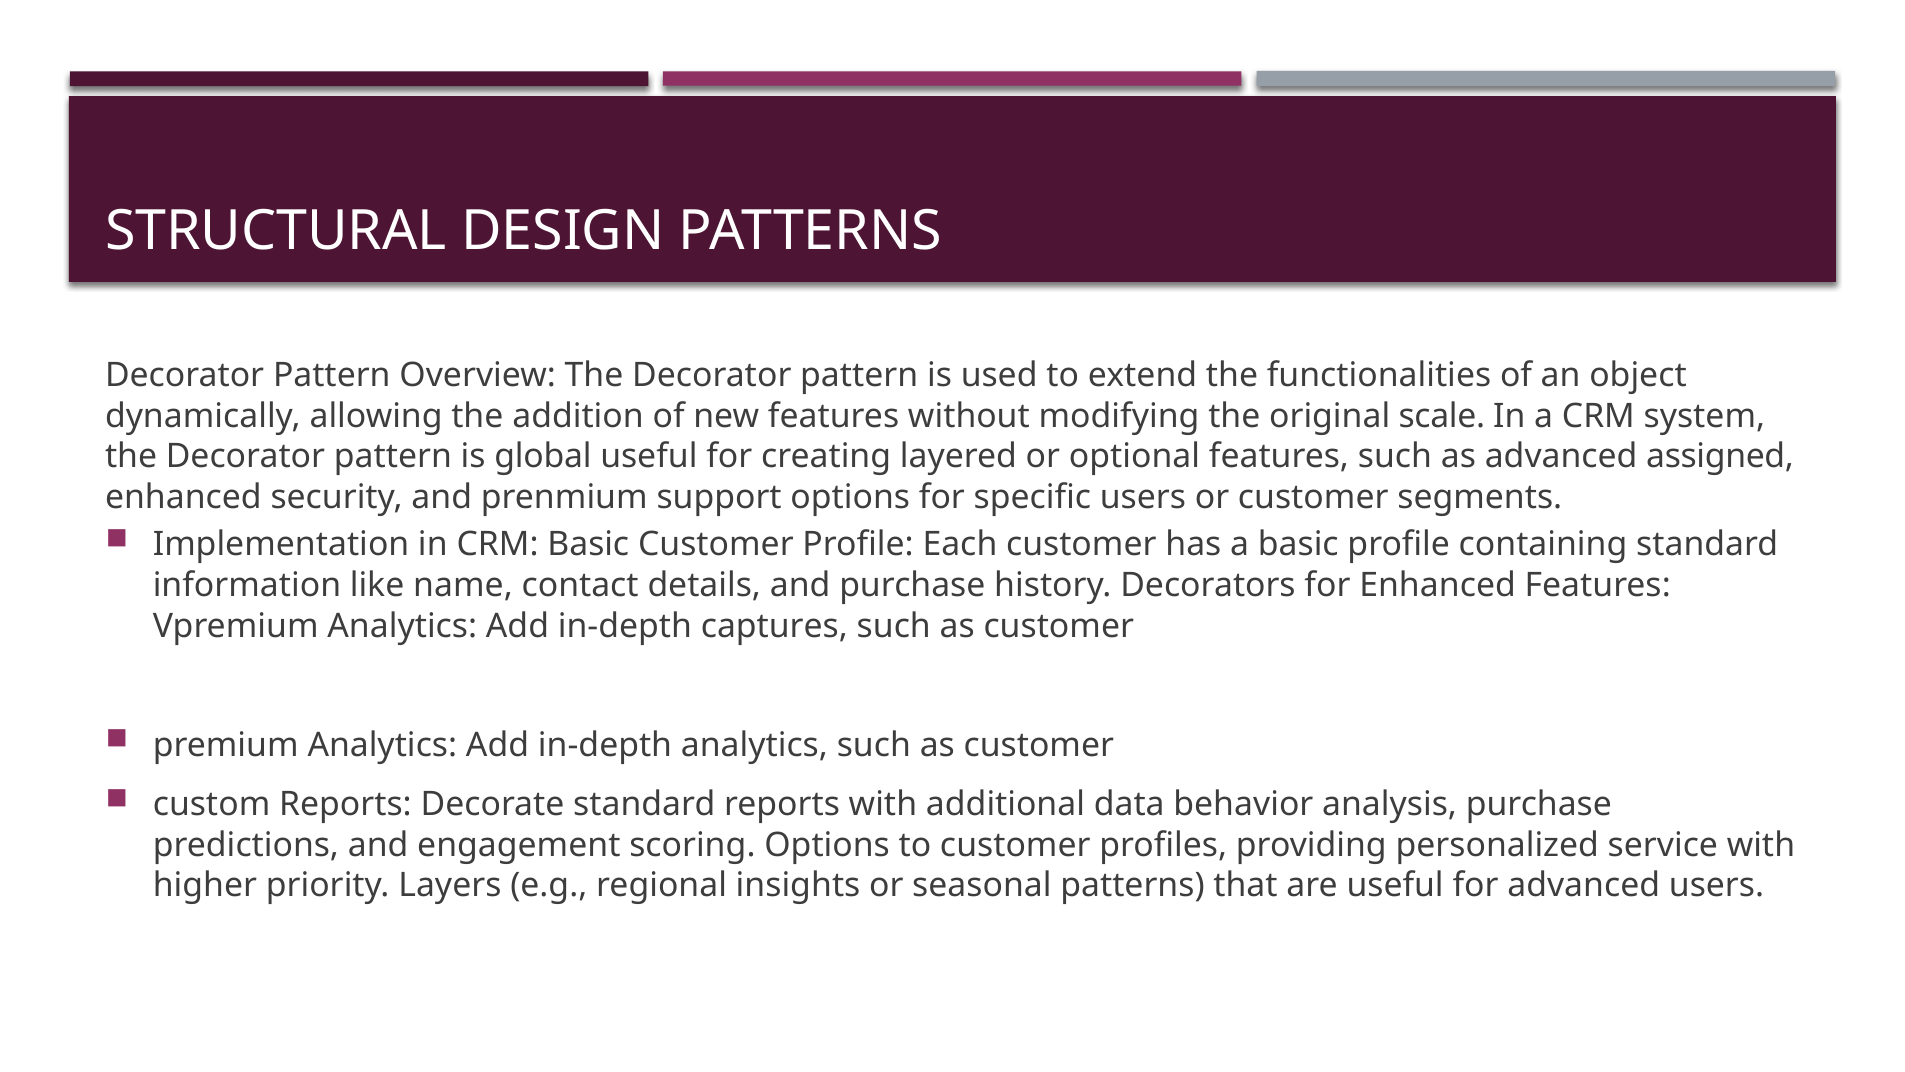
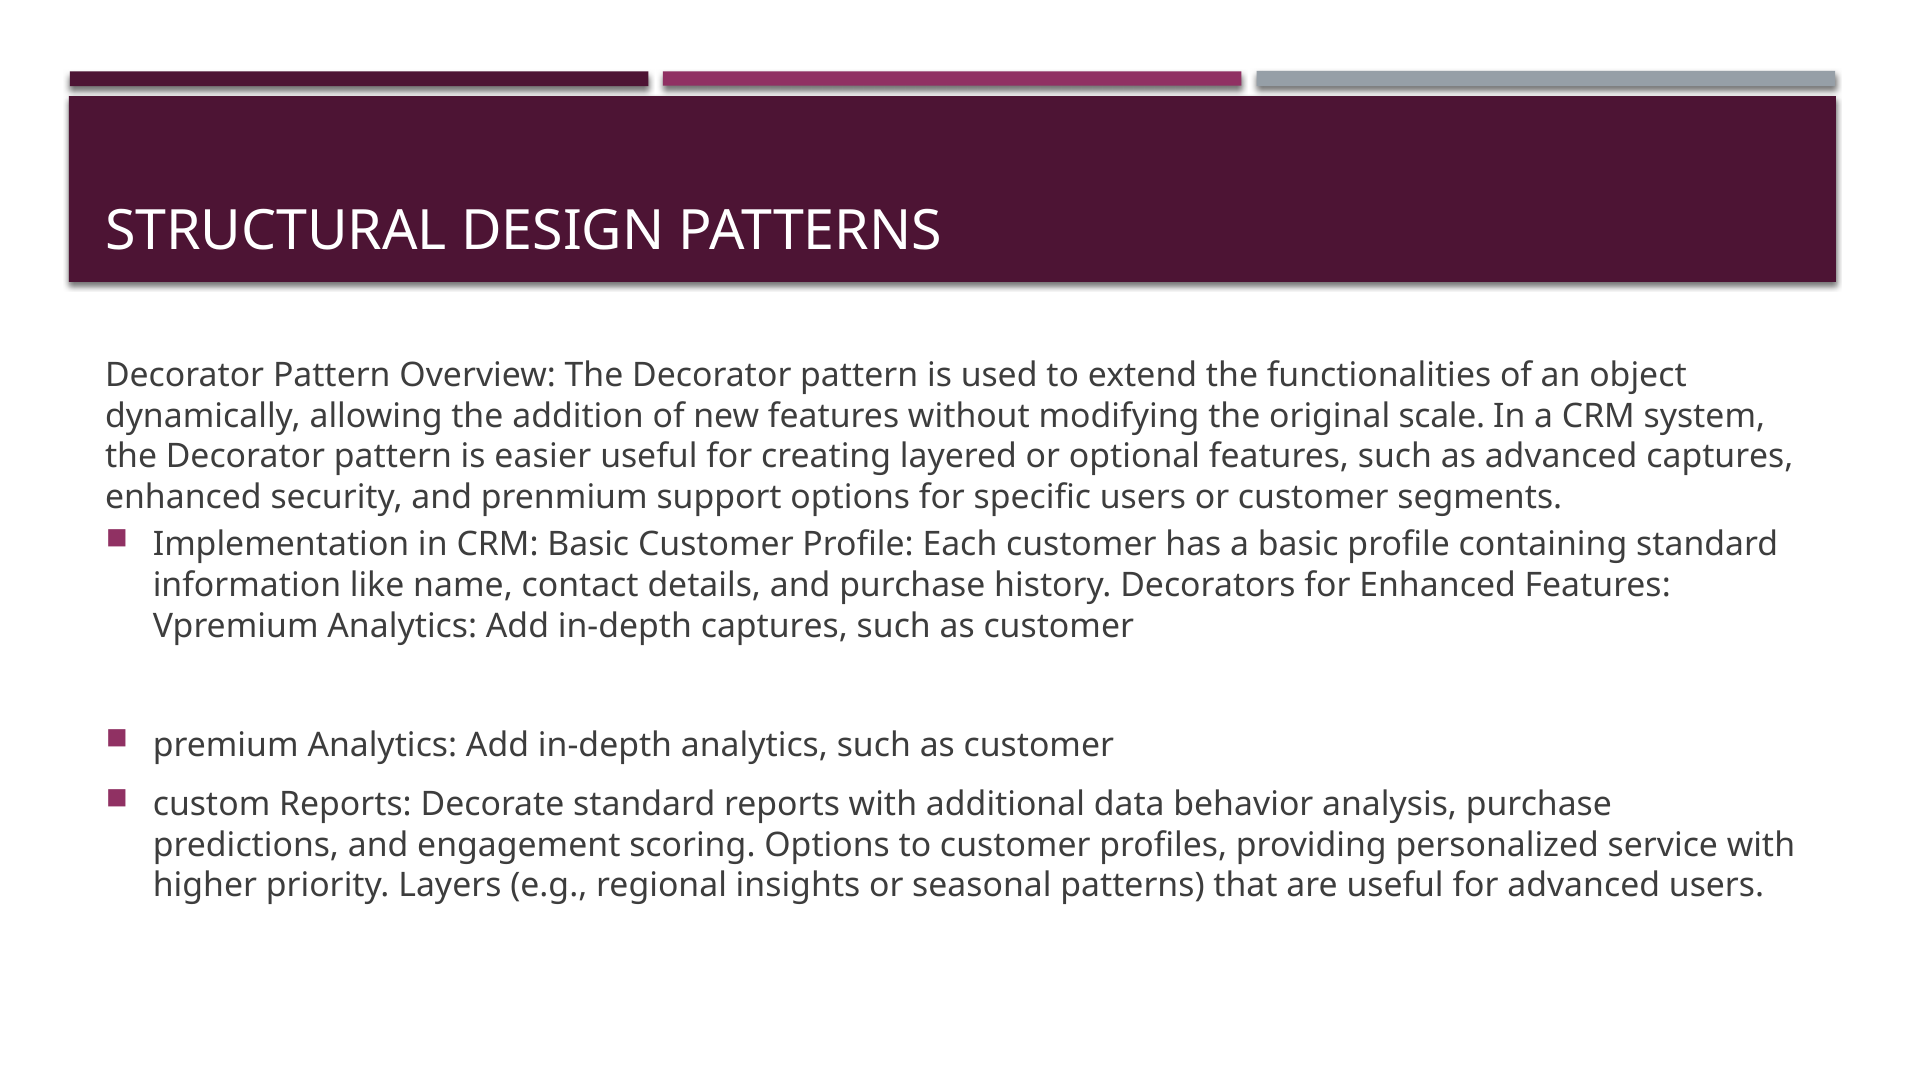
global: global -> easier
advanced assigned: assigned -> captures
